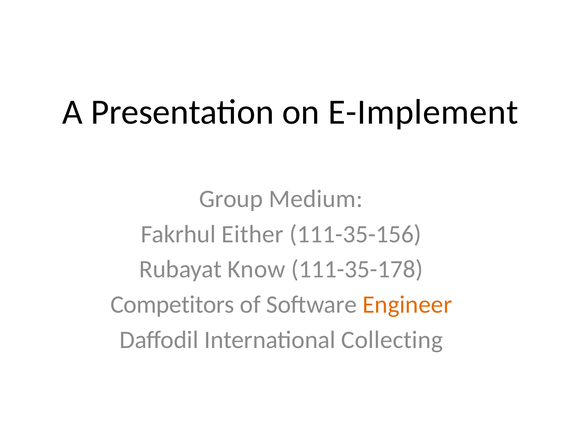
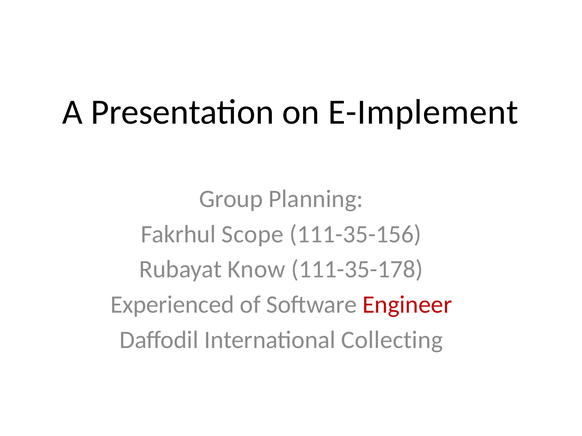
Medium: Medium -> Planning
Either: Either -> Scope
Competitors: Competitors -> Experienced
Engineer colour: orange -> red
